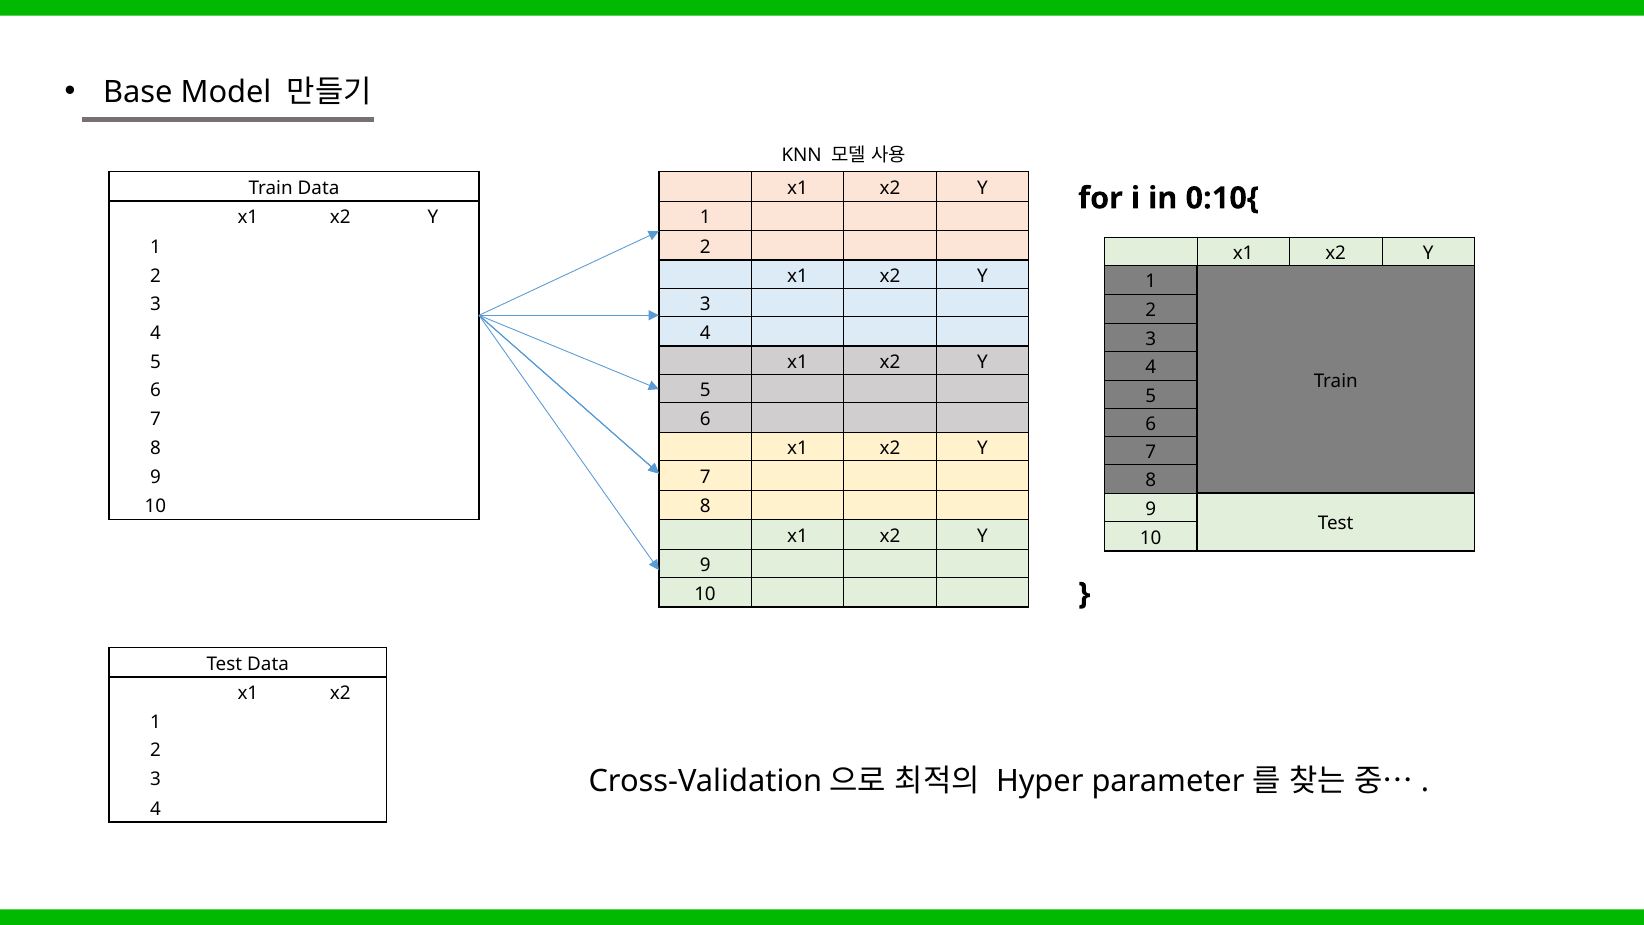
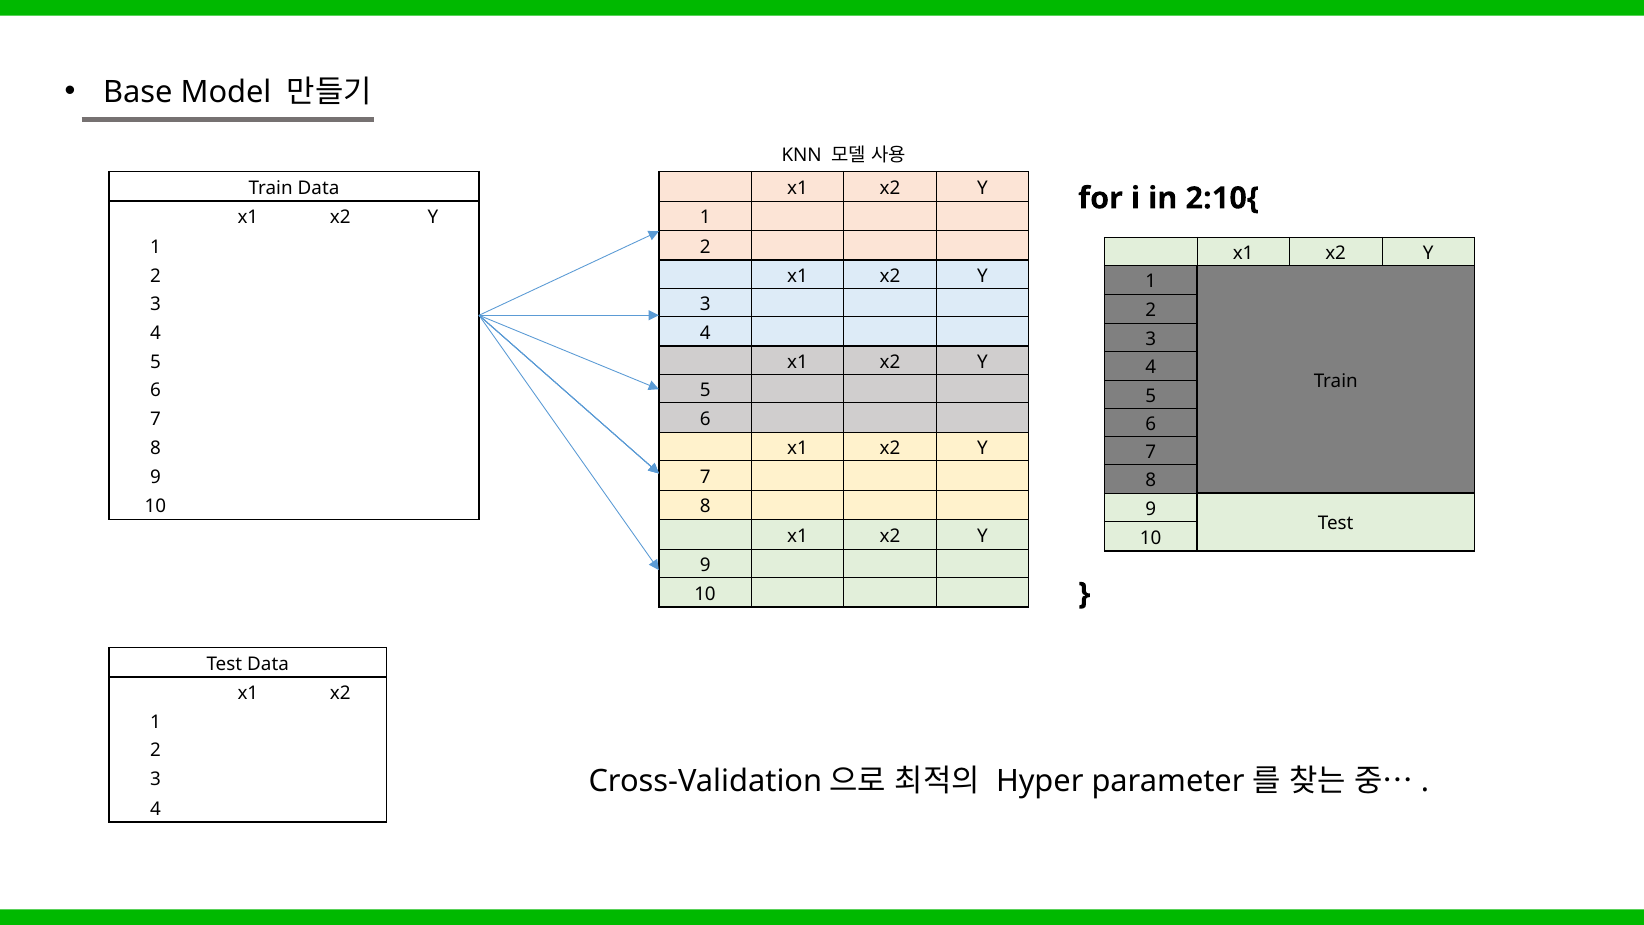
0:10{: 0:10{ -> 2:10{
